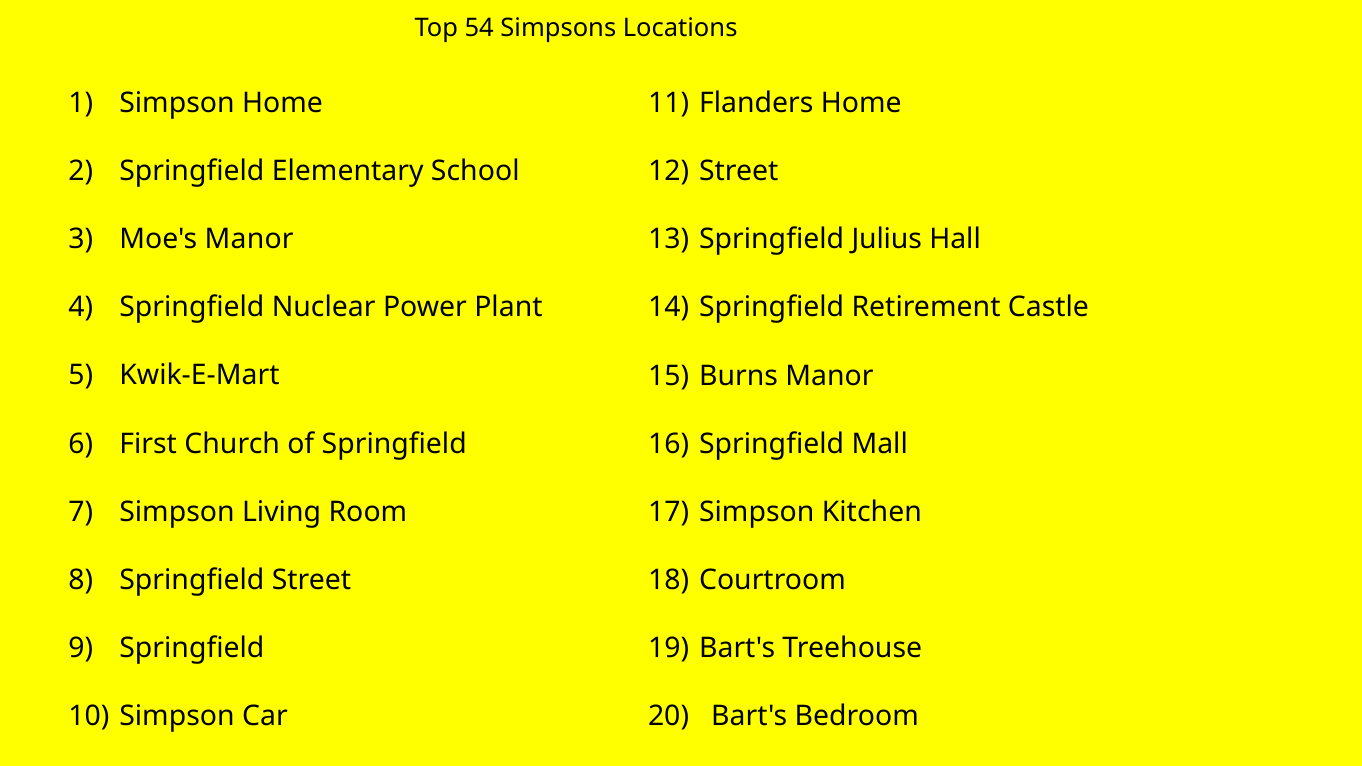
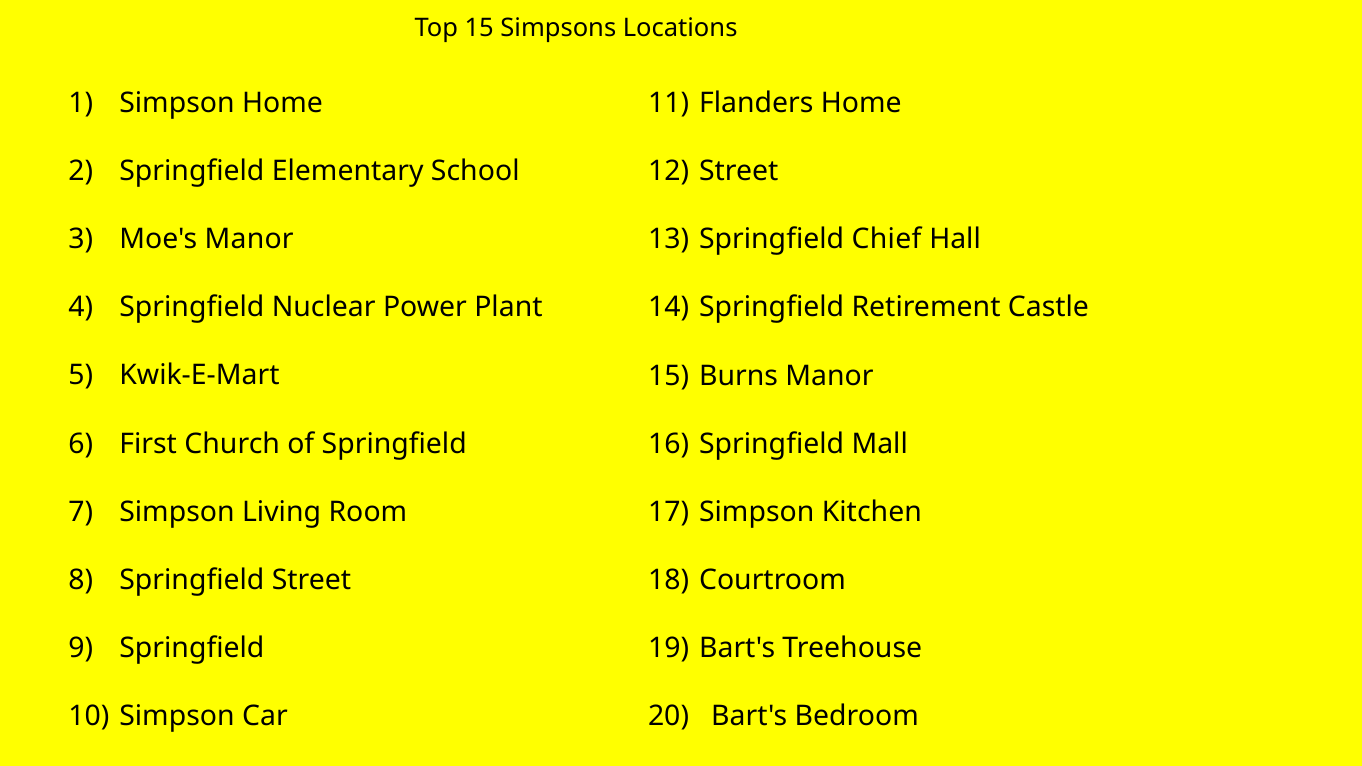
Top 54: 54 -> 15
Julius: Julius -> Chief
